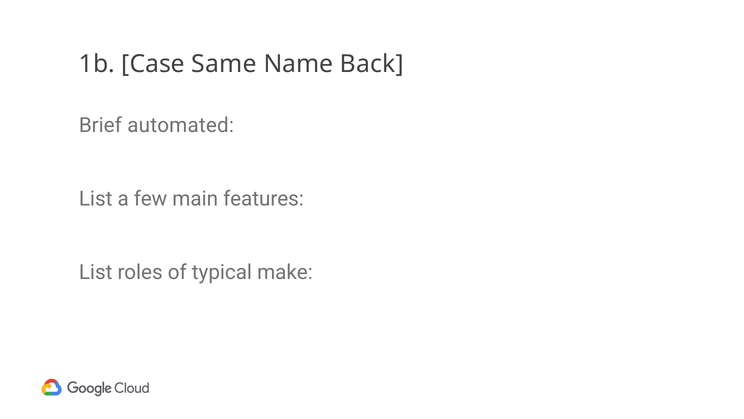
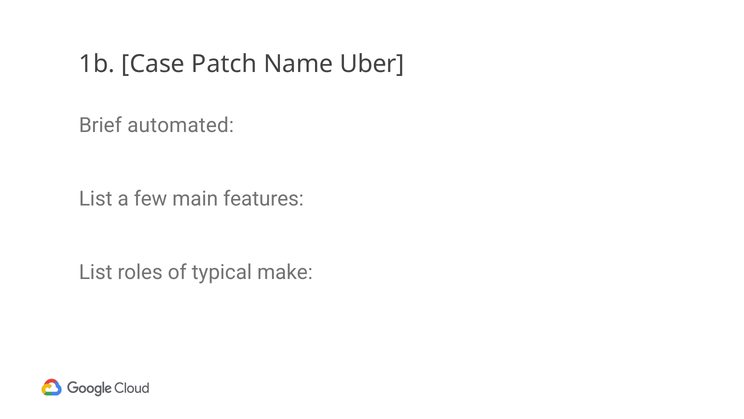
Same: Same -> Patch
Back: Back -> Uber
